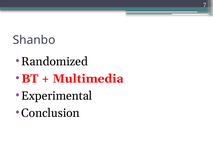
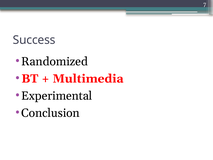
Shanbo: Shanbo -> Success
